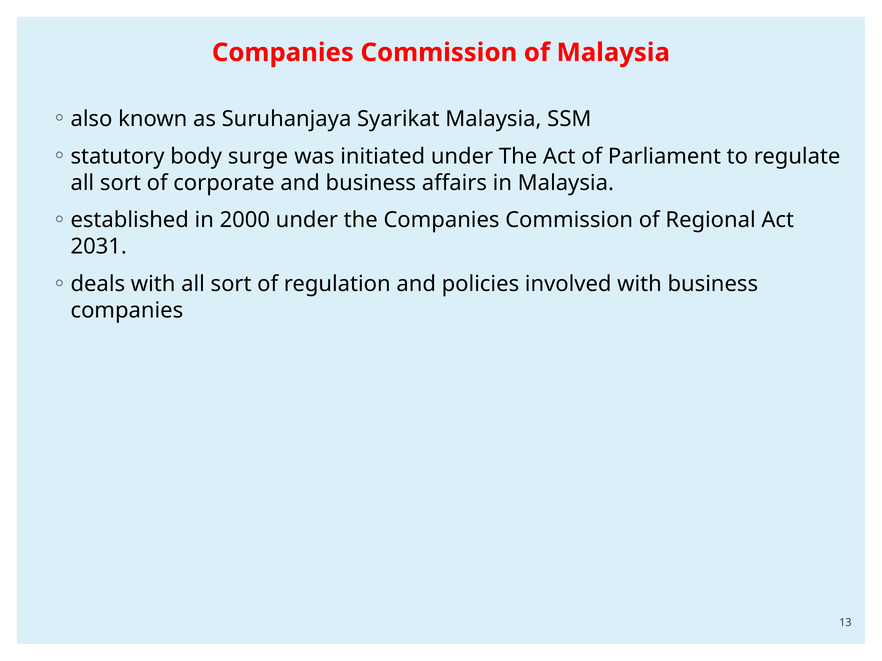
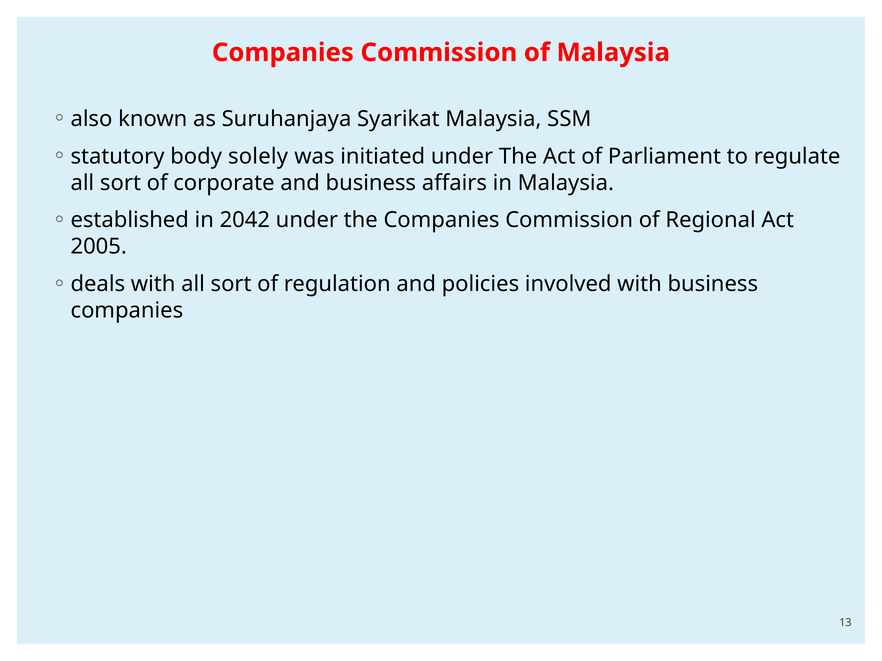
surge: surge -> solely
2000: 2000 -> 2042
2031: 2031 -> 2005
